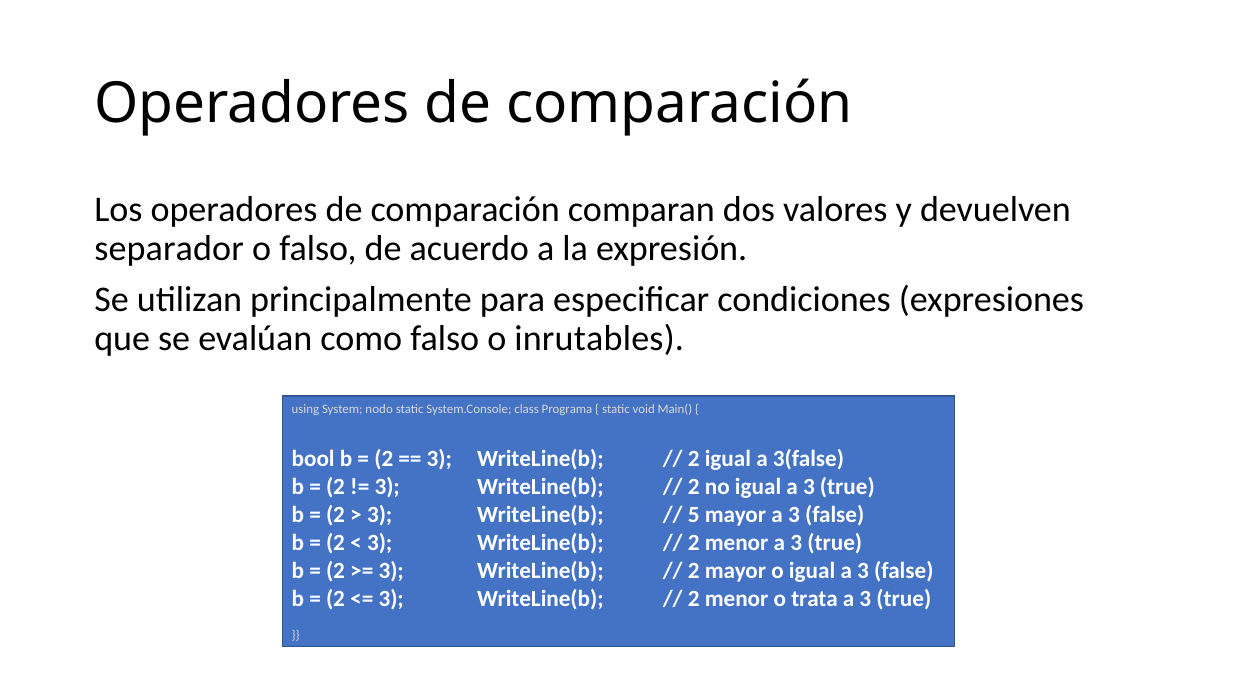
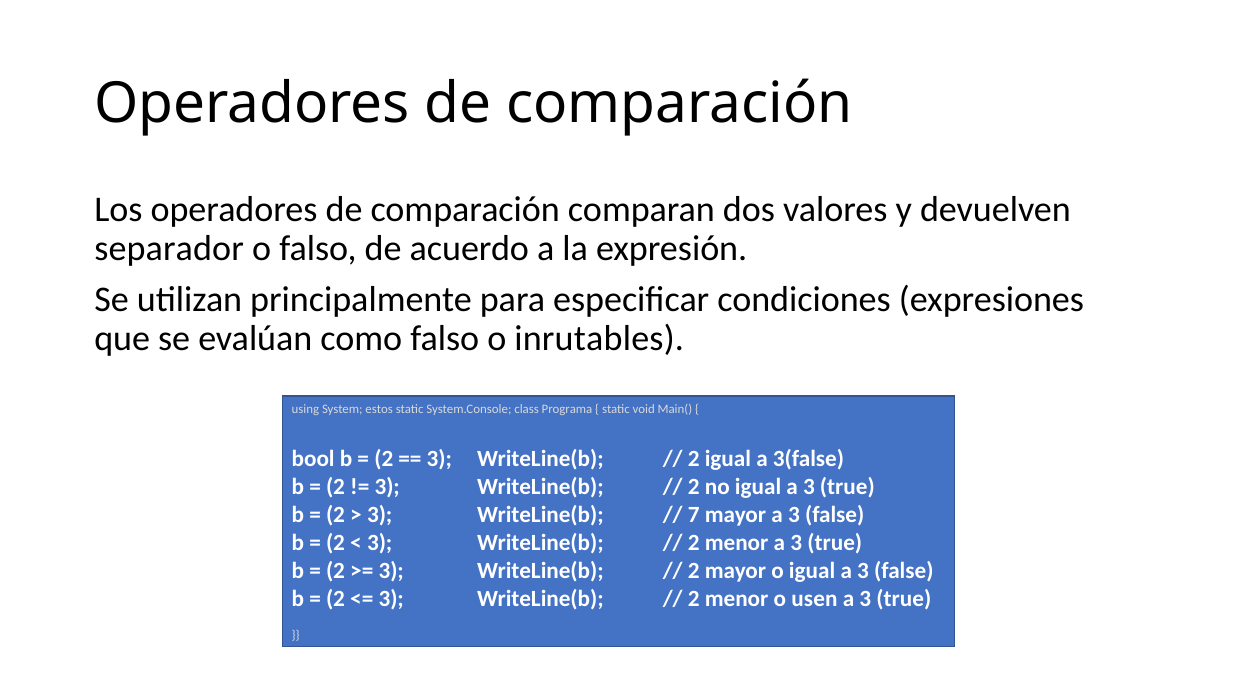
nodo: nodo -> estos
5: 5 -> 7
trata: trata -> usen
